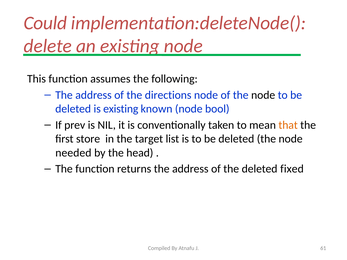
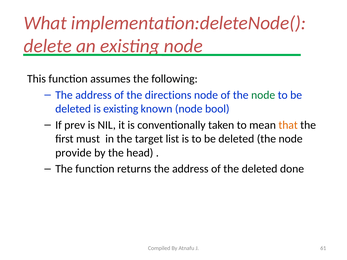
Could: Could -> What
node at (263, 95) colour: black -> green
store: store -> must
needed: needed -> provide
fixed: fixed -> done
